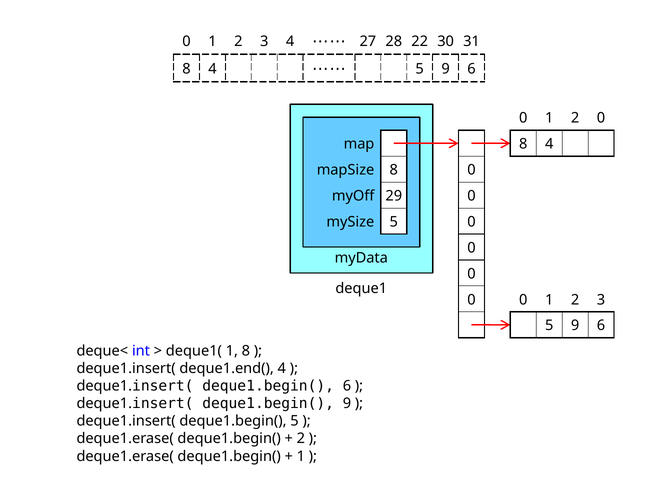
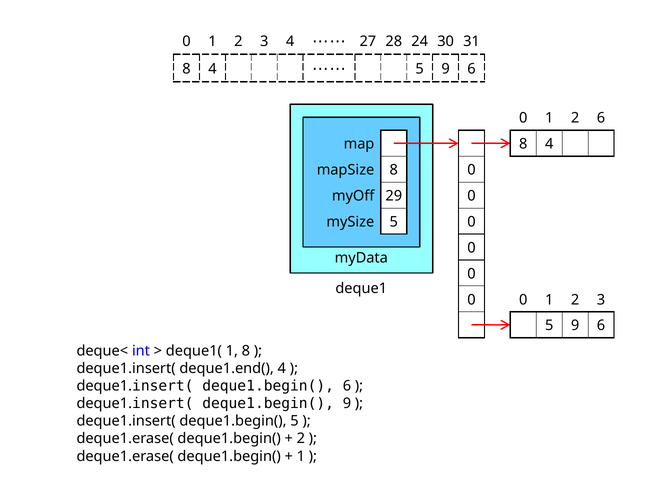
22: 22 -> 24
2 0: 0 -> 6
